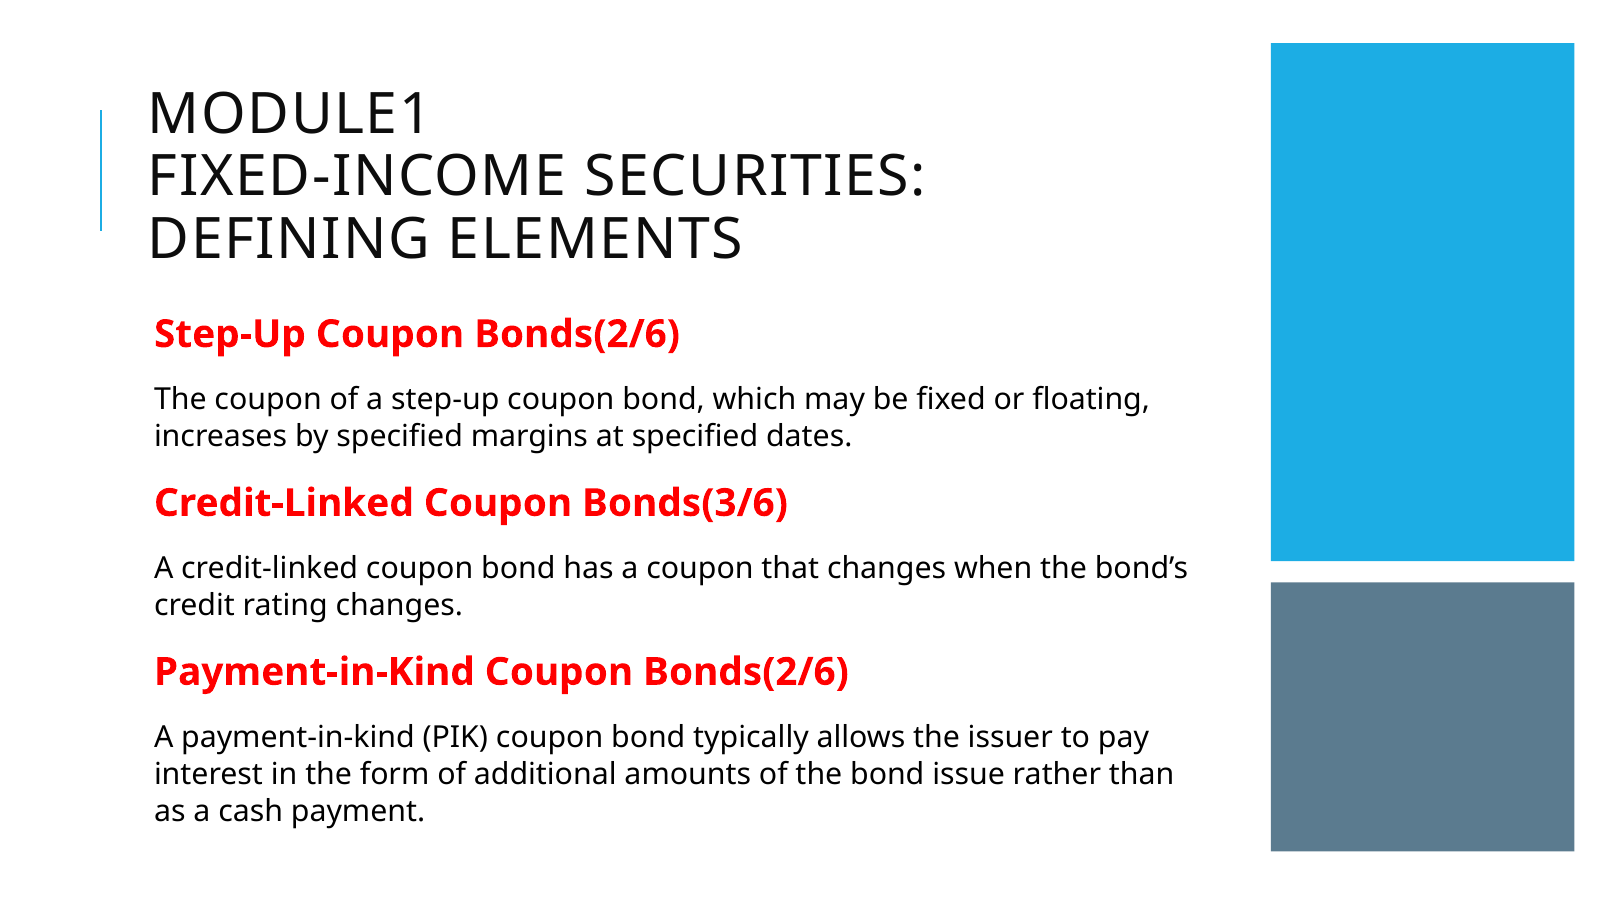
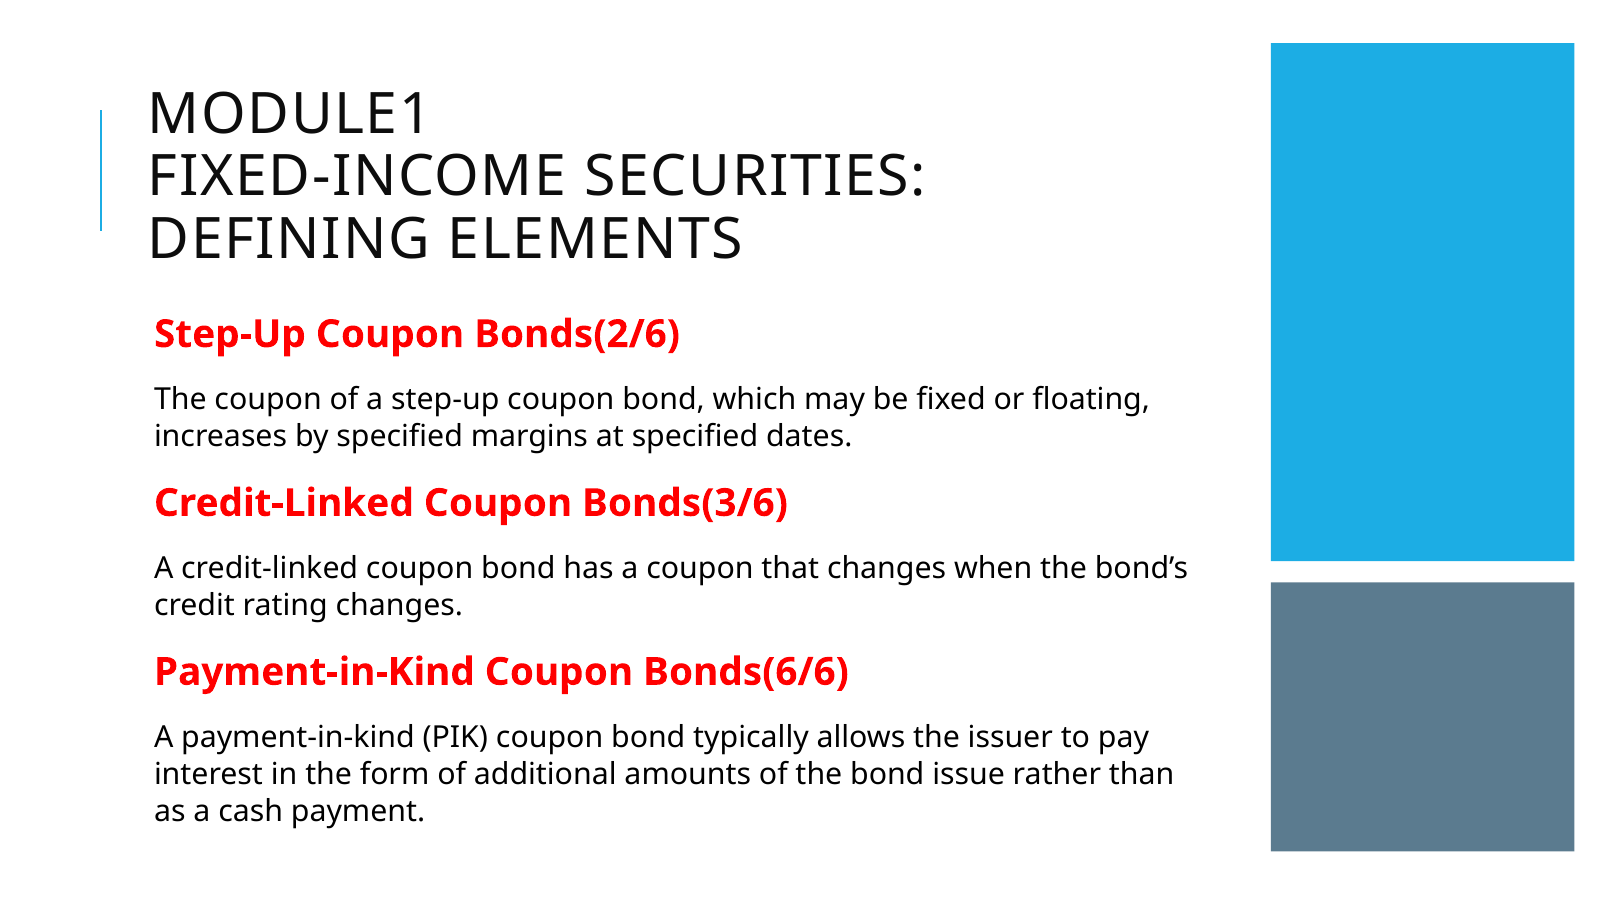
Payment-in-Kind Coupon Bonds(2/6: Bonds(2/6 -> Bonds(6/6
